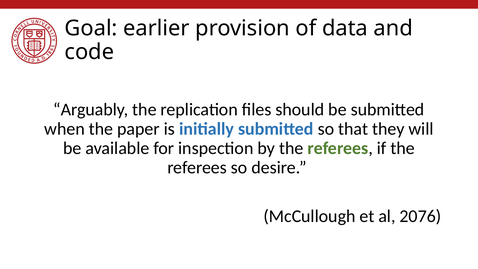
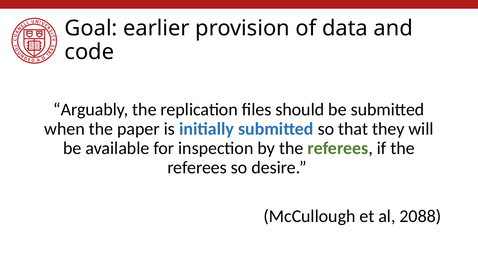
2076: 2076 -> 2088
